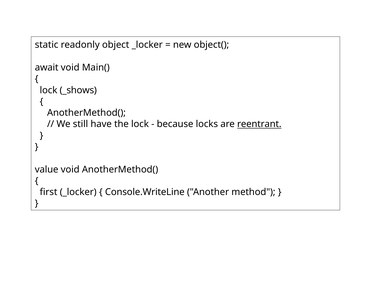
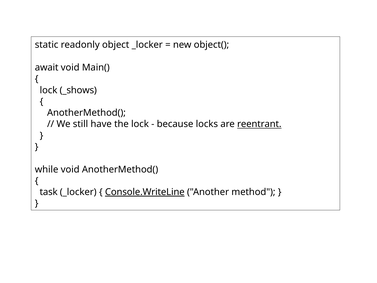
value: value -> while
first: first -> task
Console.WriteLine underline: none -> present
